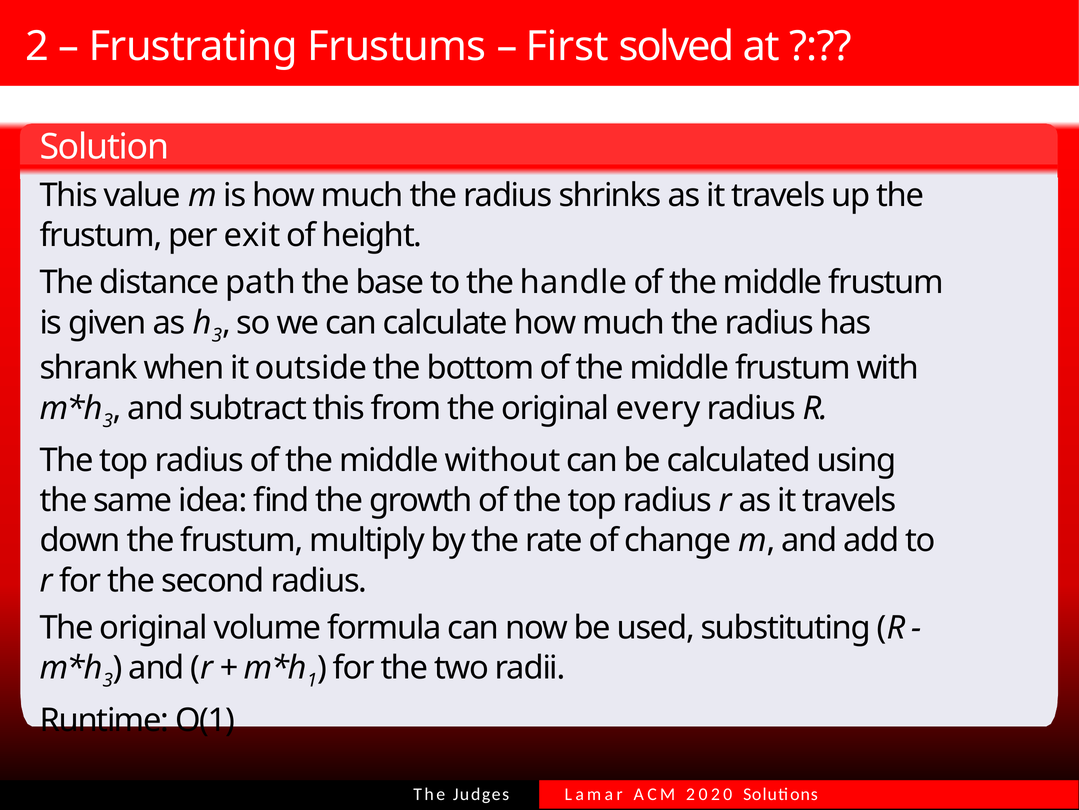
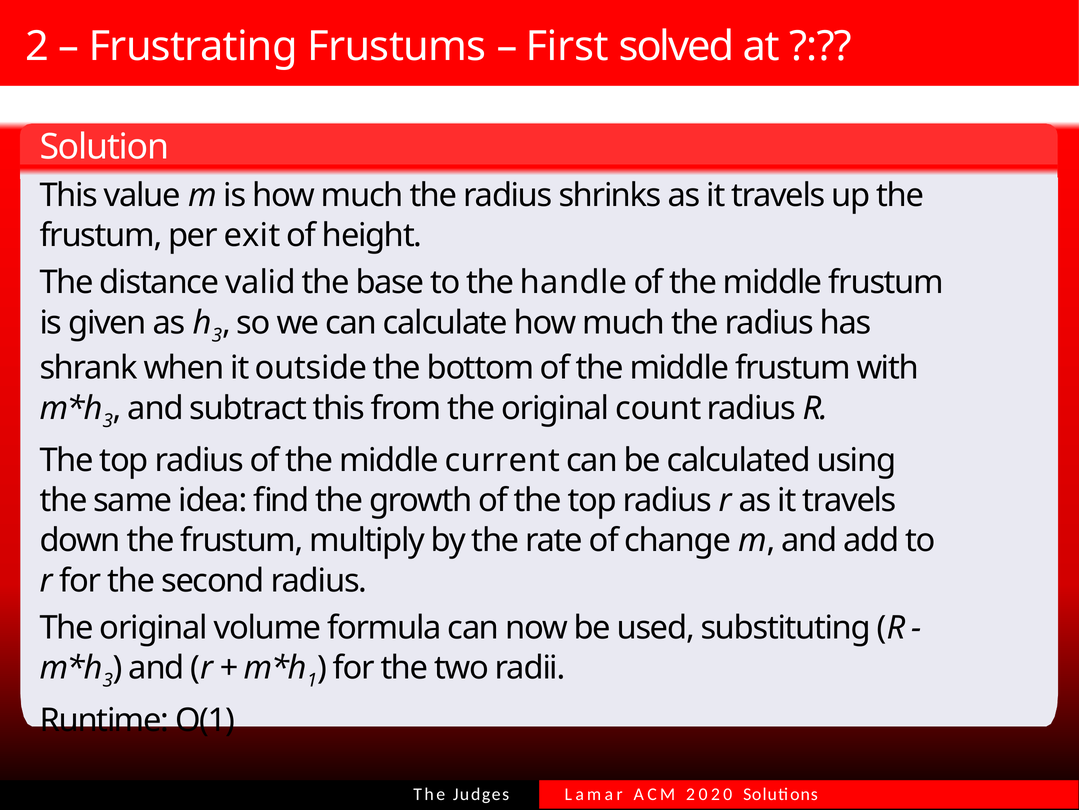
path: path -> valid
every: every -> count
without: without -> current
